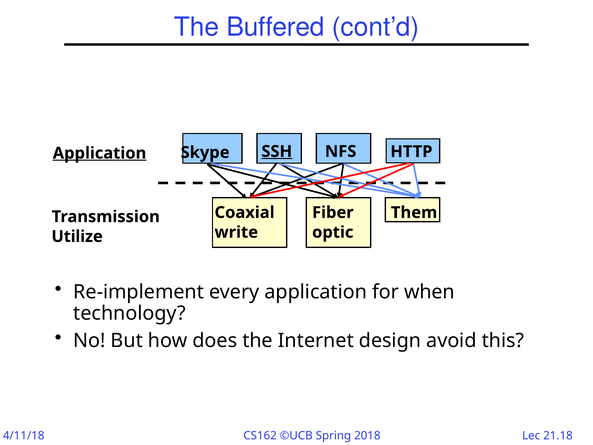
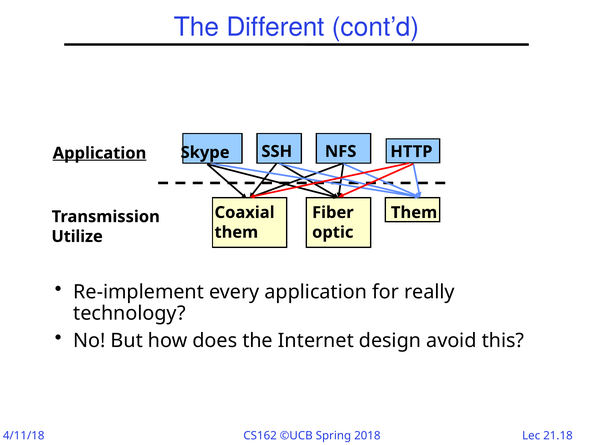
Buffered: Buffered -> Different
SSH underline: present -> none
write at (236, 232): write -> them
when: when -> really
